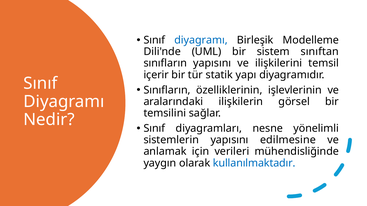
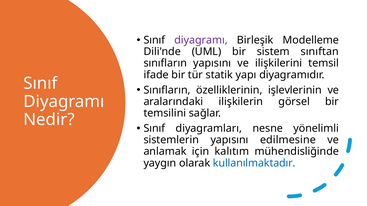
diyagramı at (201, 40) colour: blue -> purple
içerir: içerir -> ifade
verileri: verileri -> kalıtım
